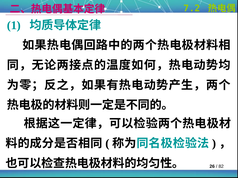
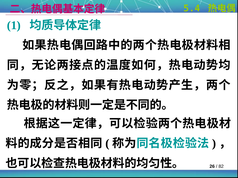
7.2: 7.2 -> 5.4
